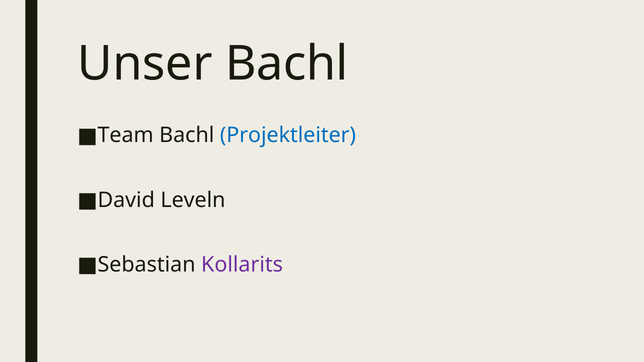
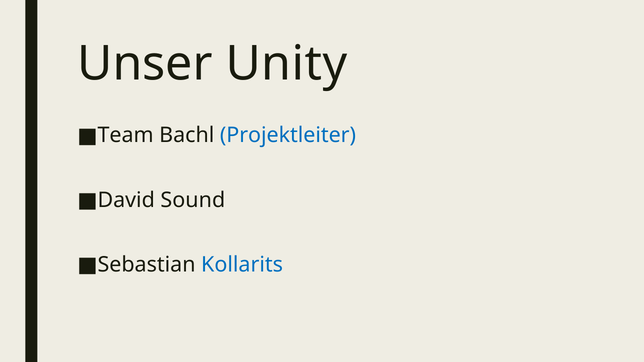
Unser Bachl: Bachl -> Unity
Leveln: Leveln -> Sound
Kollarits colour: purple -> blue
